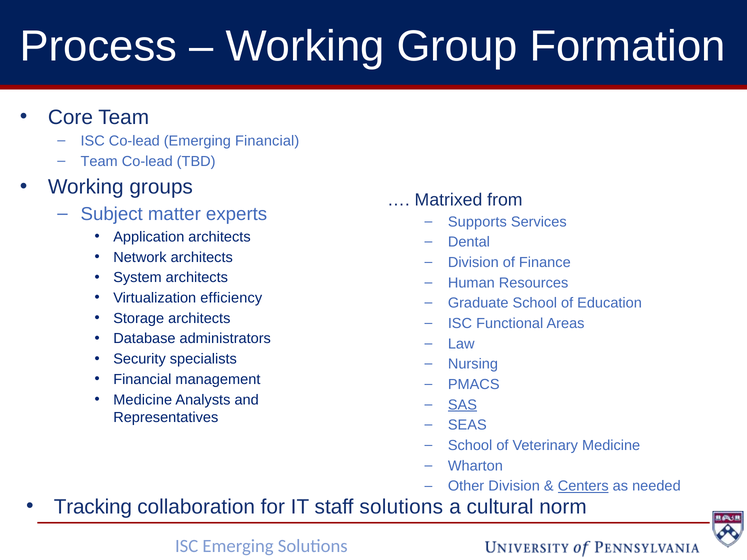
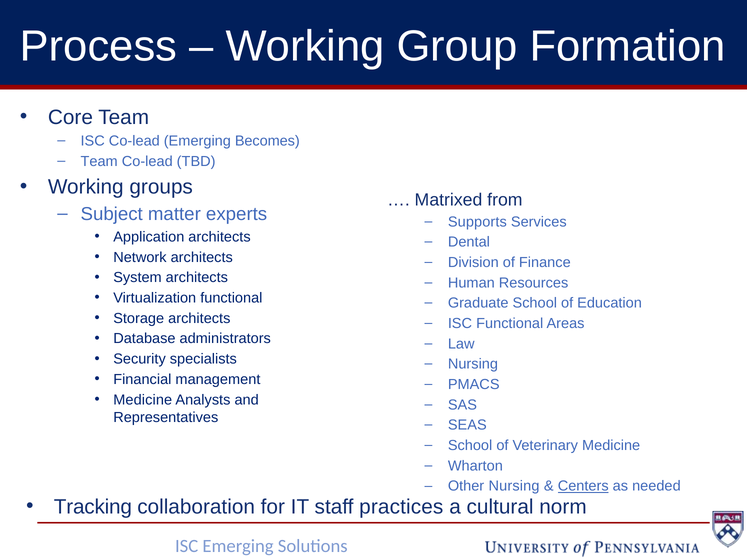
Emerging Financial: Financial -> Becomes
Virtualization efficiency: efficiency -> functional
SAS underline: present -> none
Other Division: Division -> Nursing
staff solutions: solutions -> practices
